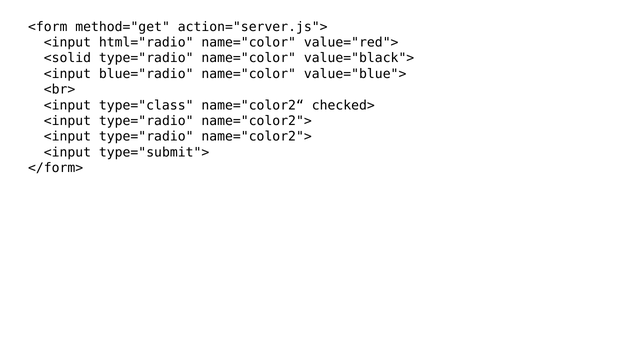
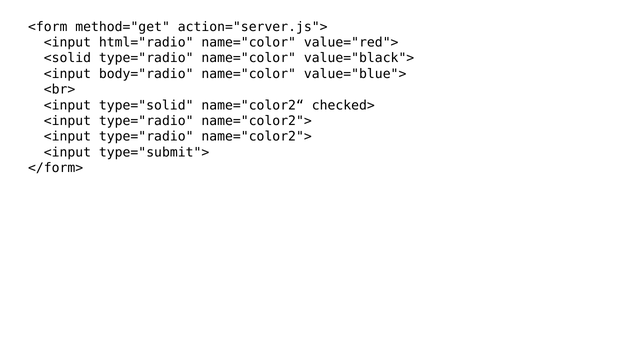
blue="radio: blue="radio -> body="radio
type="class: type="class -> type="solid
